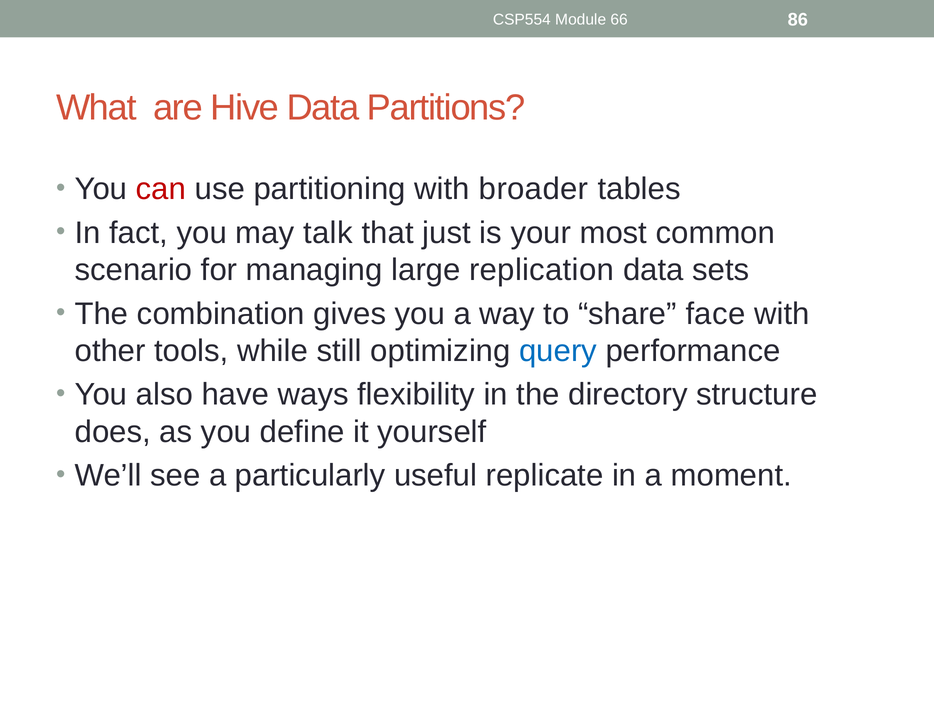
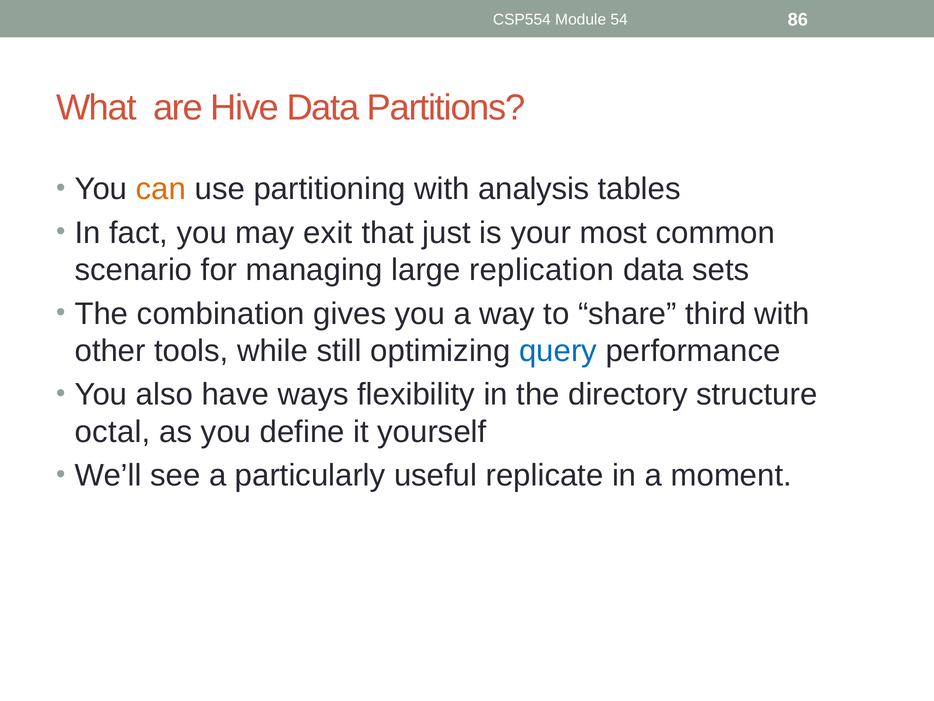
66: 66 -> 54
can colour: red -> orange
broader: broader -> analysis
talk: talk -> exit
face: face -> third
does: does -> octal
